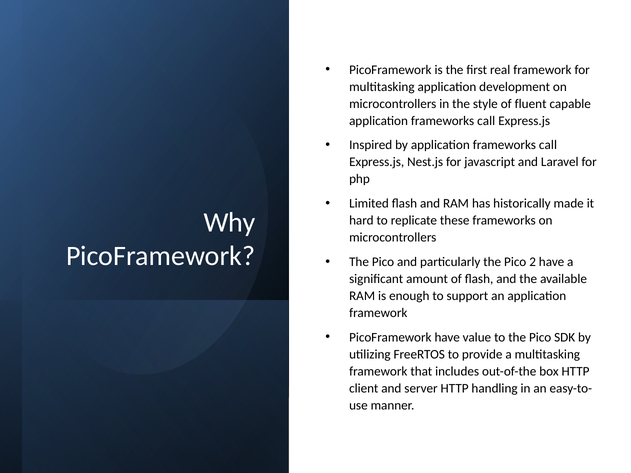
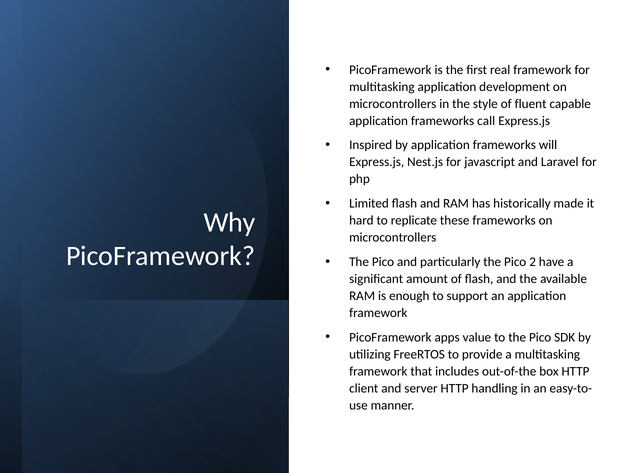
by application frameworks call: call -> will
PicoFramework have: have -> apps
